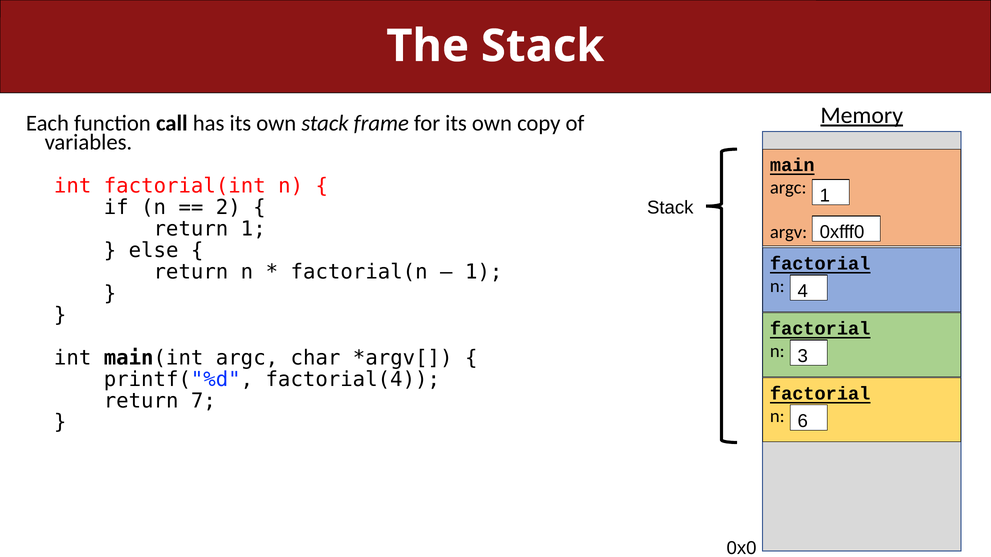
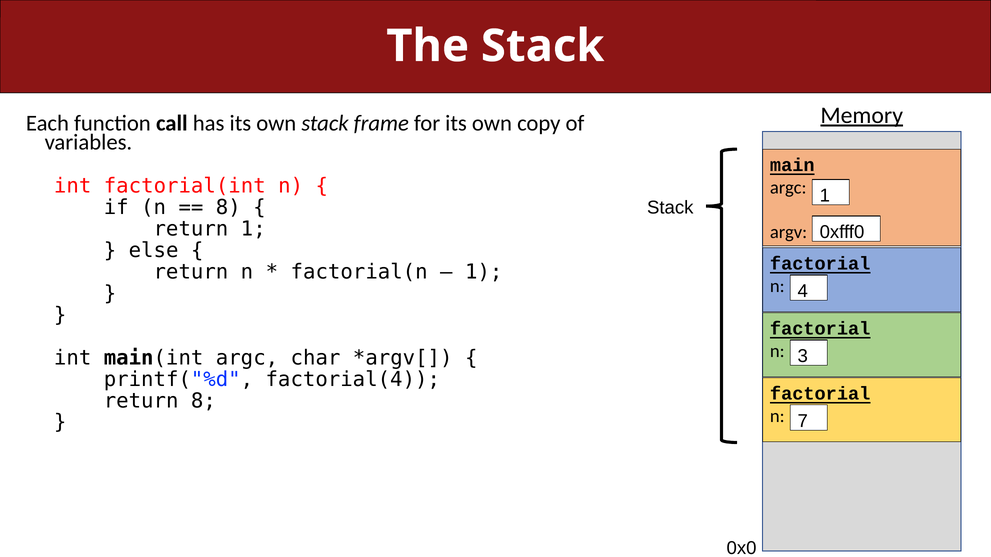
2 at (228, 208): 2 -> 8
return 7: 7 -> 8
6: 6 -> 7
